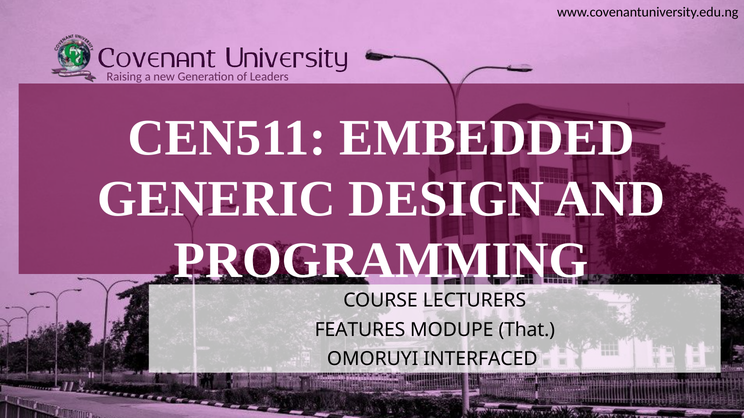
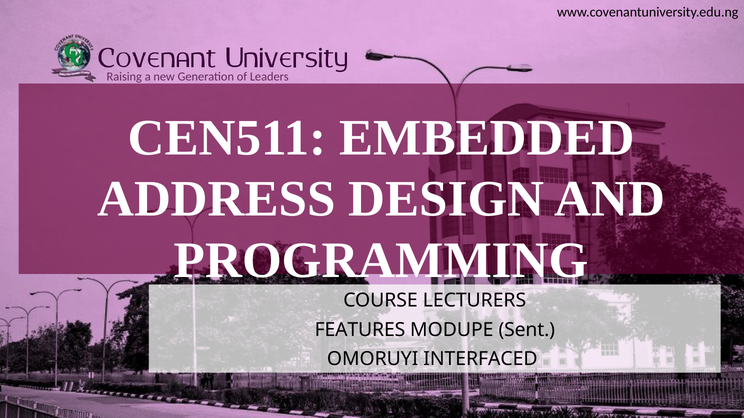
GENERIC: GENERIC -> ADDRESS
That: That -> Sent
